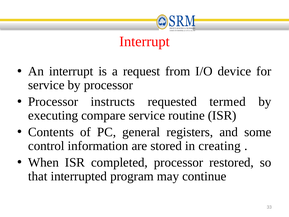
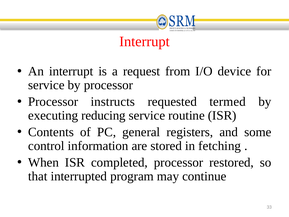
compare: compare -> reducing
creating: creating -> fetching
